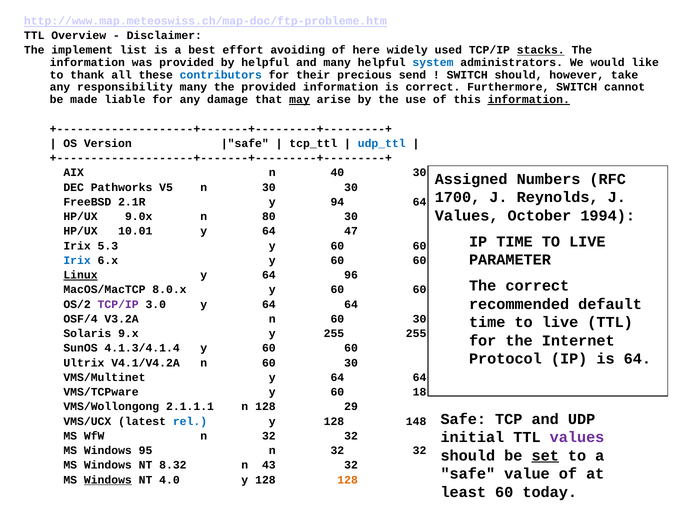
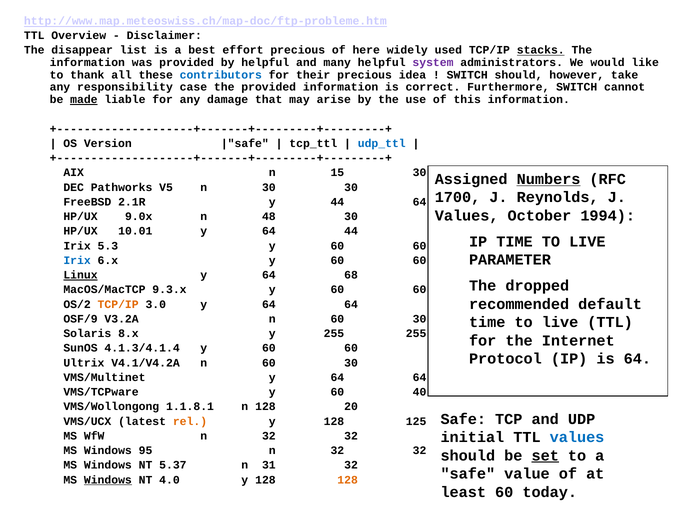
implement: implement -> disappear
effort avoiding: avoiding -> precious
system colour: blue -> purple
send: send -> idea
responsibility many: many -> case
made underline: none -> present
may underline: present -> none
information at (529, 99) underline: present -> none
40: 40 -> 15
Numbers underline: none -> present
y 94: 94 -> 44
80: 80 -> 48
64 47: 47 -> 44
96: 96 -> 68
The correct: correct -> dropped
8.0.x: 8.0.x -> 9.3.x
TCP/IP at (118, 304) colour: purple -> orange
OSF/4: OSF/4 -> OSF/9
9.x: 9.x -> 8.x
18: 18 -> 40
2.1.1.1: 2.1.1.1 -> 1.1.8.1
29: 29 -> 20
rel colour: blue -> orange
148: 148 -> 125
values at (577, 437) colour: purple -> blue
8.32: 8.32 -> 5.37
43: 43 -> 31
